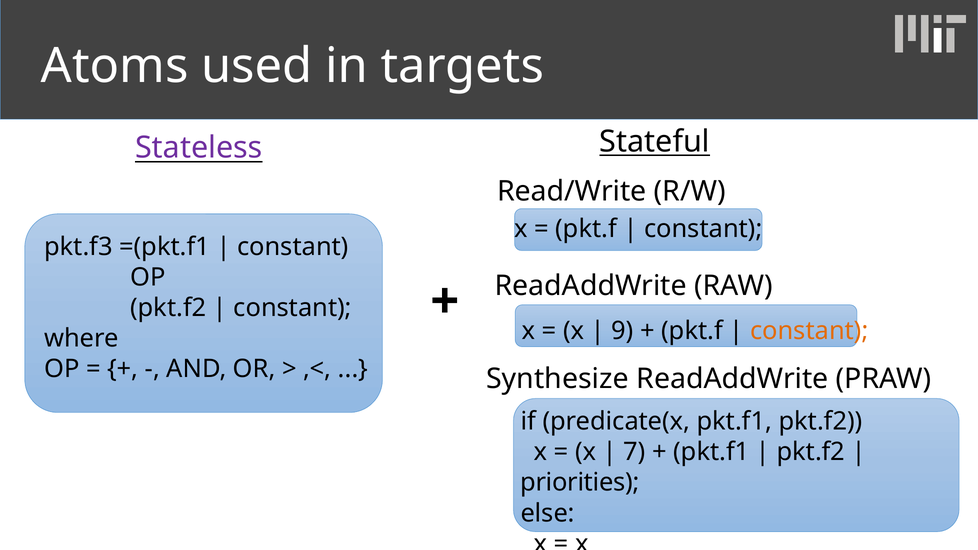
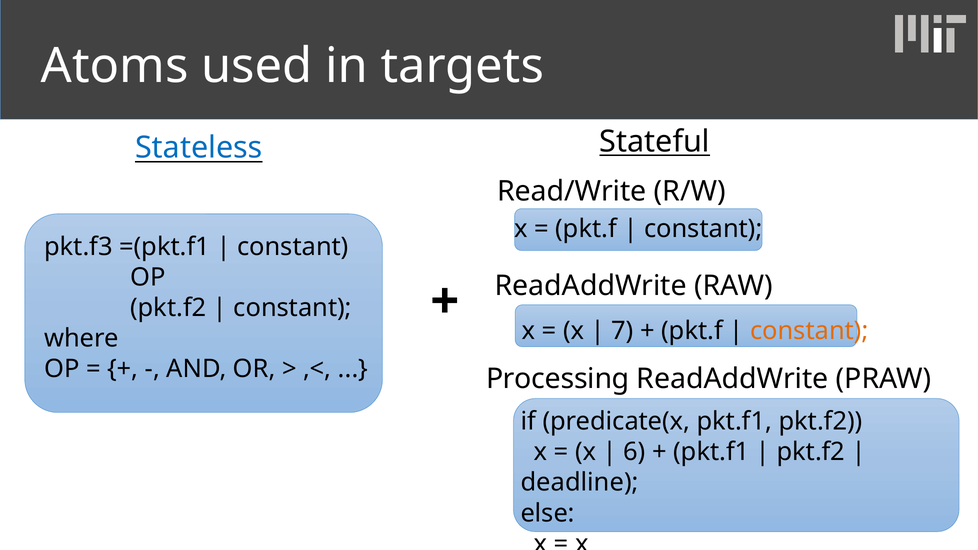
Stateless colour: purple -> blue
9: 9 -> 7
Synthesize: Synthesize -> Processing
7: 7 -> 6
priorities: priorities -> deadline
